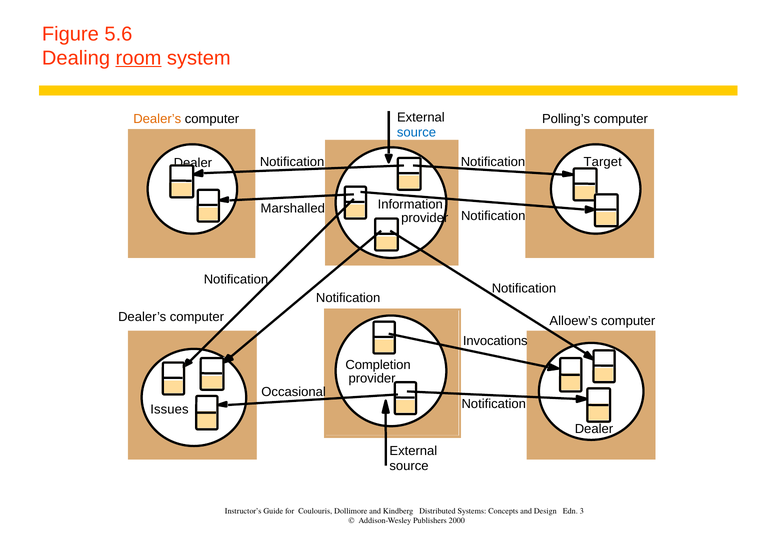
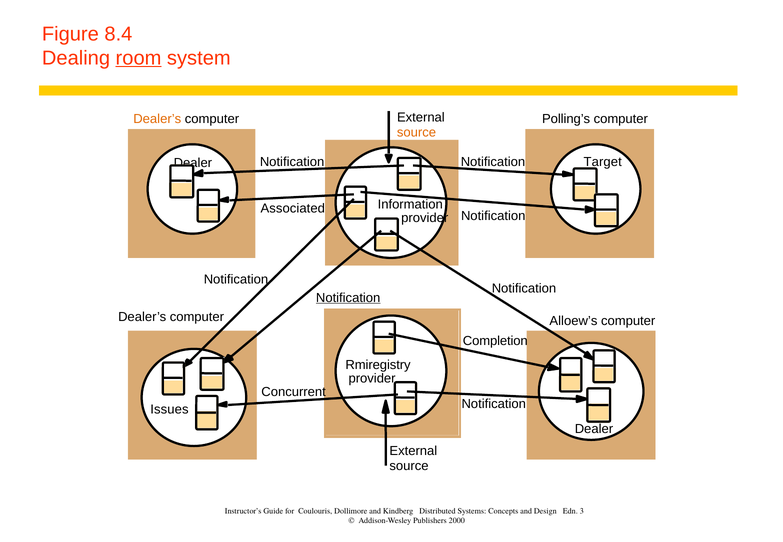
5.6: 5.6 -> 8.4
source at (417, 132) colour: blue -> orange
Marshalled: Marshalled -> Associated
Notification at (348, 298) underline: none -> present
Invocations: Invocations -> Completion
Completion: Completion -> Rmiregistry
Occasional: Occasional -> Concurrent
